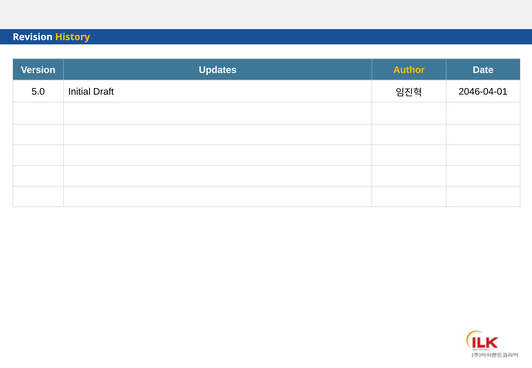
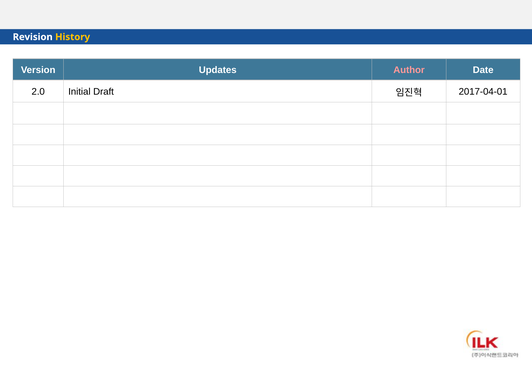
Author colour: yellow -> pink
5.0: 5.0 -> 2.0
2046-04-01: 2046-04-01 -> 2017-04-01
